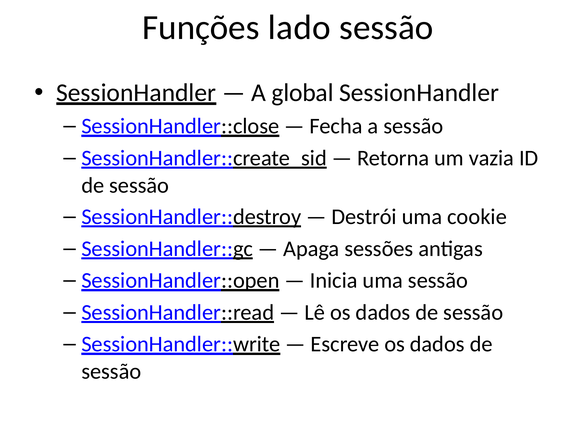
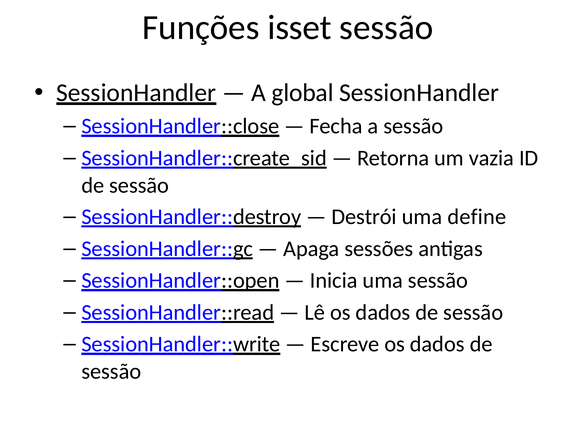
lado: lado -> isset
cookie: cookie -> define
